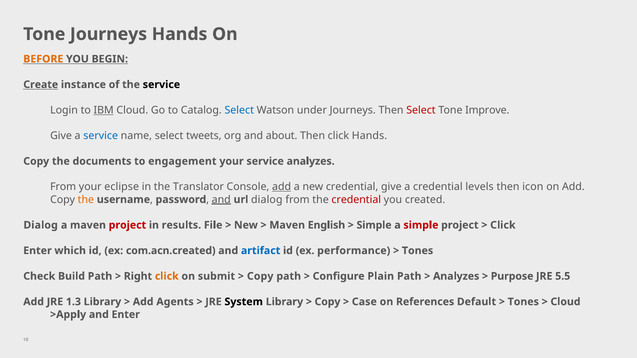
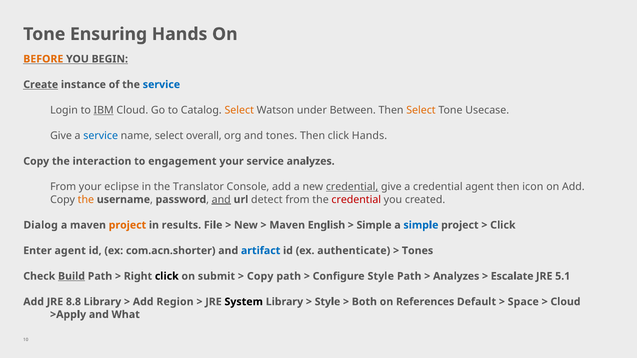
Tone Journeys: Journeys -> Ensuring
service at (161, 85) colour: black -> blue
Select at (239, 110) colour: blue -> orange
under Journeys: Journeys -> Between
Select at (421, 110) colour: red -> orange
Improve: Improve -> Usecase
tweets: tweets -> overall
and about: about -> tones
documents: documents -> interaction
add at (282, 187) underline: present -> none
credential at (352, 187) underline: none -> present
credential levels: levels -> agent
url dialog: dialog -> detect
project at (127, 225) colour: red -> orange
simple at (421, 225) colour: red -> blue
Enter which: which -> agent
com.acn.created: com.acn.created -> com.acn.shorter
performance: performance -> authenticate
Build underline: none -> present
click at (167, 276) colour: orange -> black
Configure Plain: Plain -> Style
Purpose: Purpose -> Escalate
5.5: 5.5 -> 5.1
1.3: 1.3 -> 8.8
Agents: Agents -> Region
Copy at (327, 302): Copy -> Style
Case: Case -> Both
Tones at (523, 302): Tones -> Space
and Enter: Enter -> What
